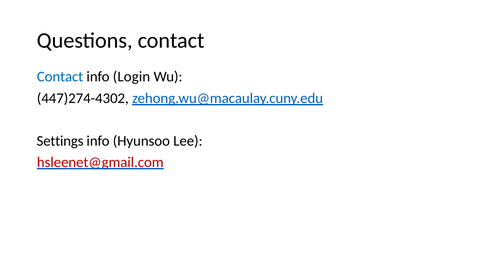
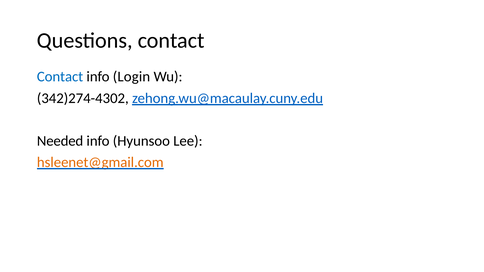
447)274-4302: 447)274-4302 -> 342)274-4302
Settings: Settings -> Needed
hsleenet@gmail.com colour: red -> orange
